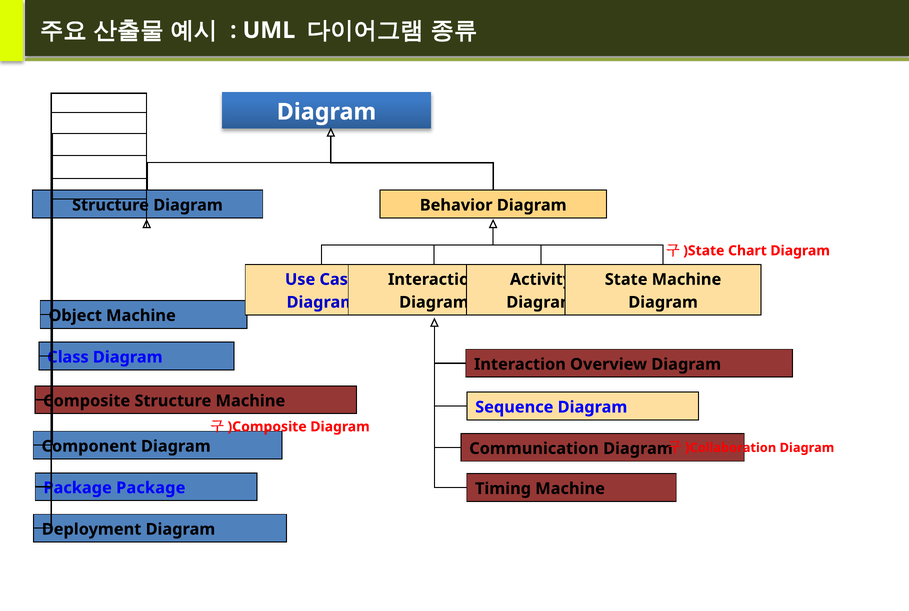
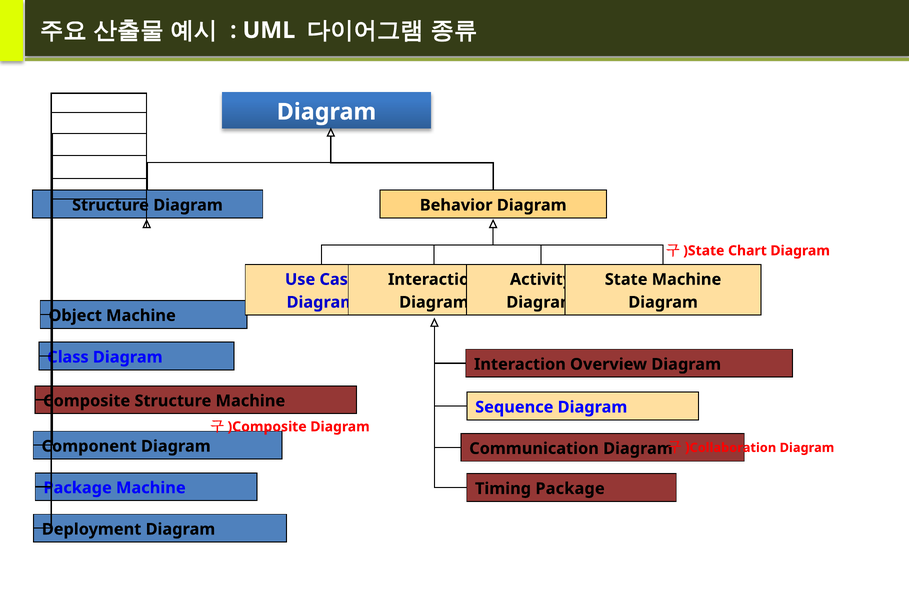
Package Package: Package -> Machine
Timing Machine: Machine -> Package
